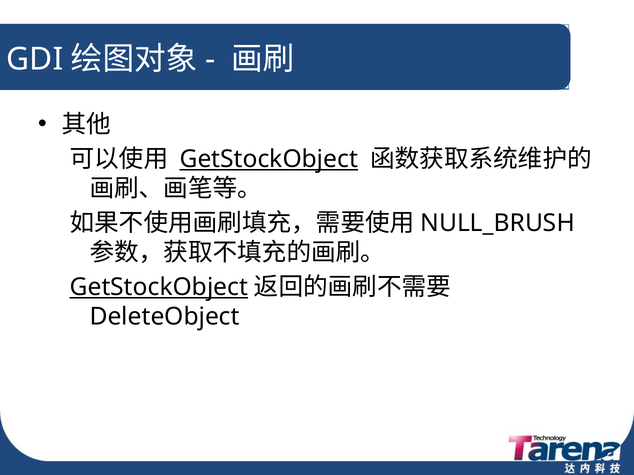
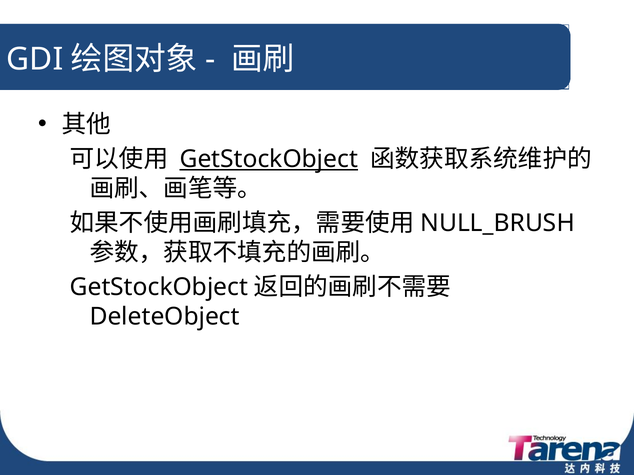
GetStockObject at (159, 288) underline: present -> none
